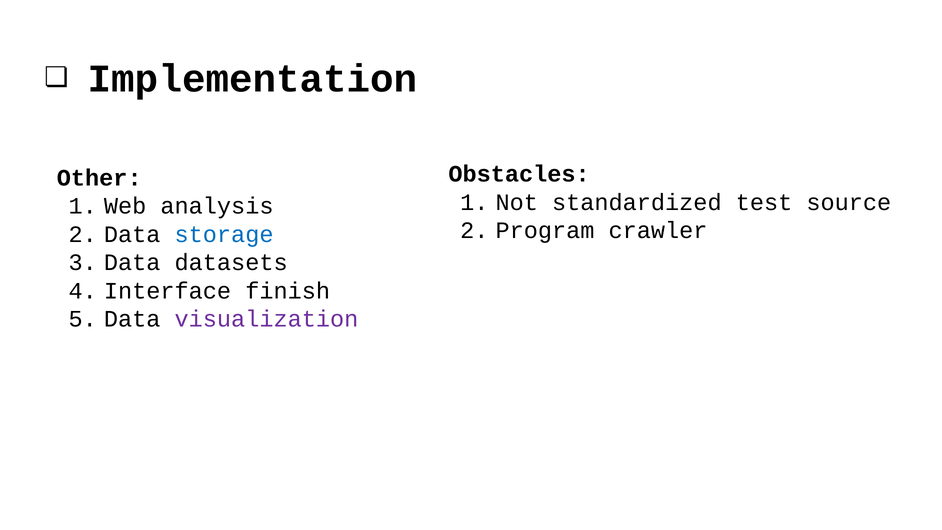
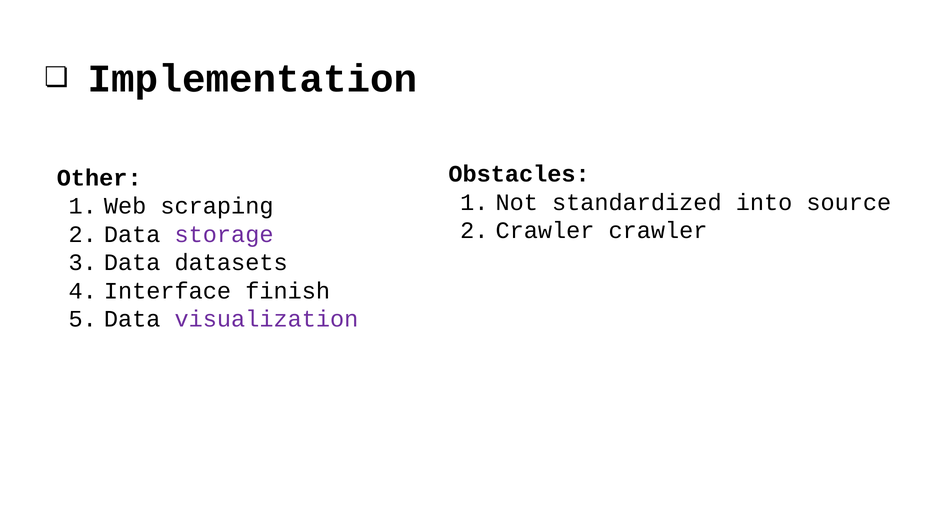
test: test -> into
analysis: analysis -> scraping
Program at (545, 231): Program -> Crawler
storage colour: blue -> purple
